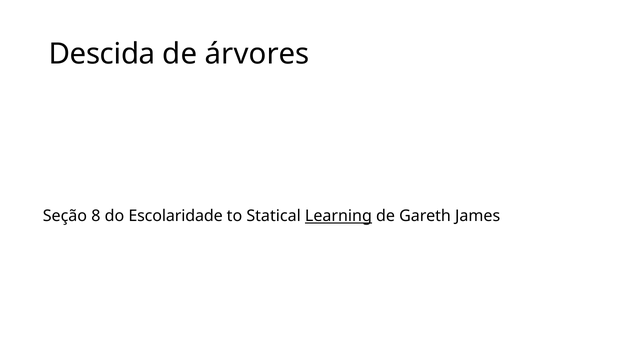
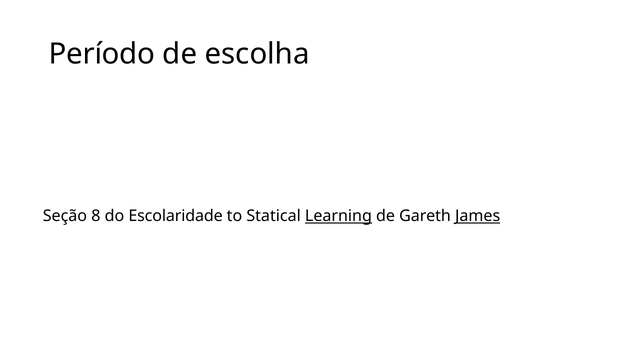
Descida: Descida -> Período
árvores: árvores -> escolha
James underline: none -> present
